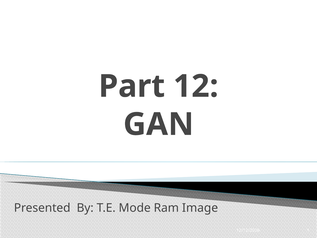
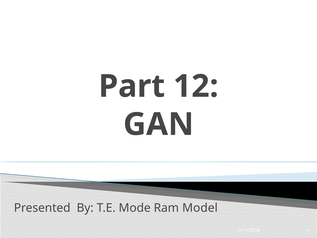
Image: Image -> Model
